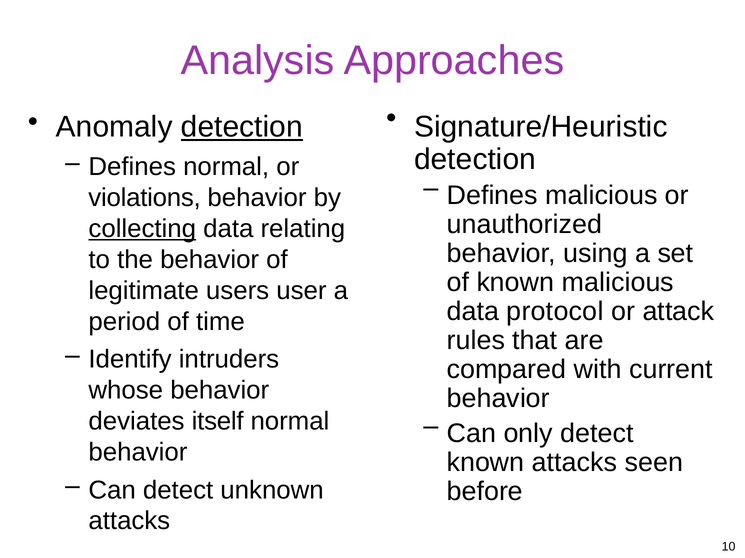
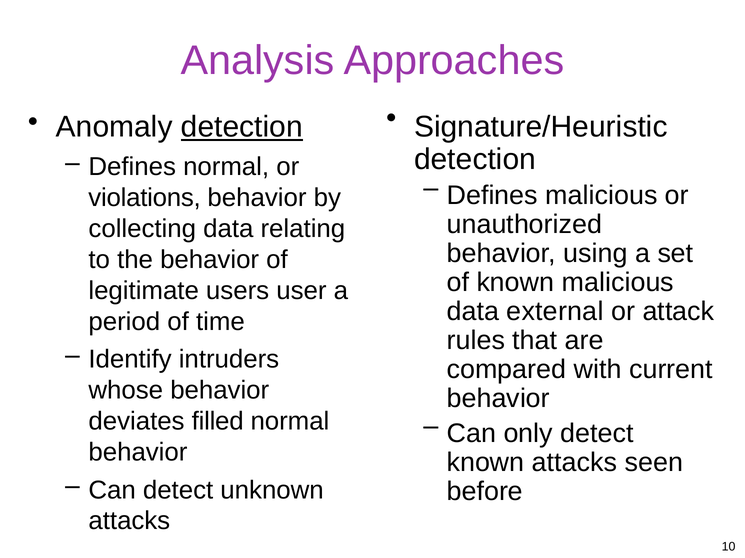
collecting underline: present -> none
protocol: protocol -> external
itself: itself -> filled
